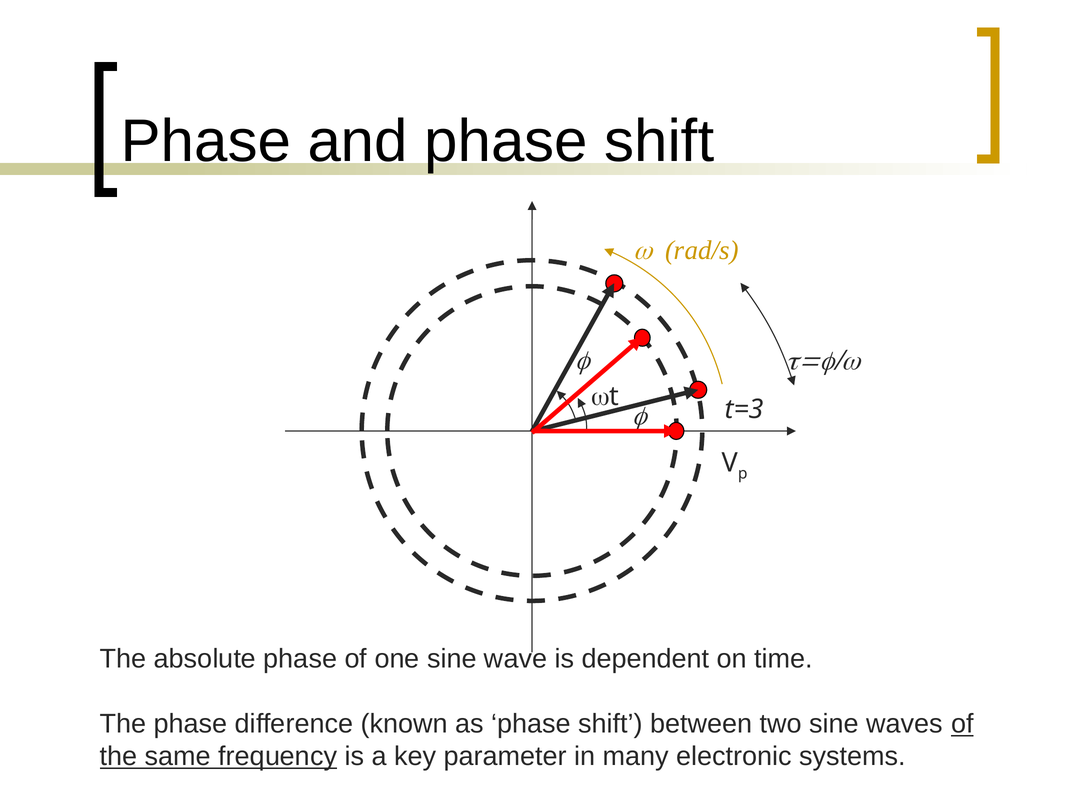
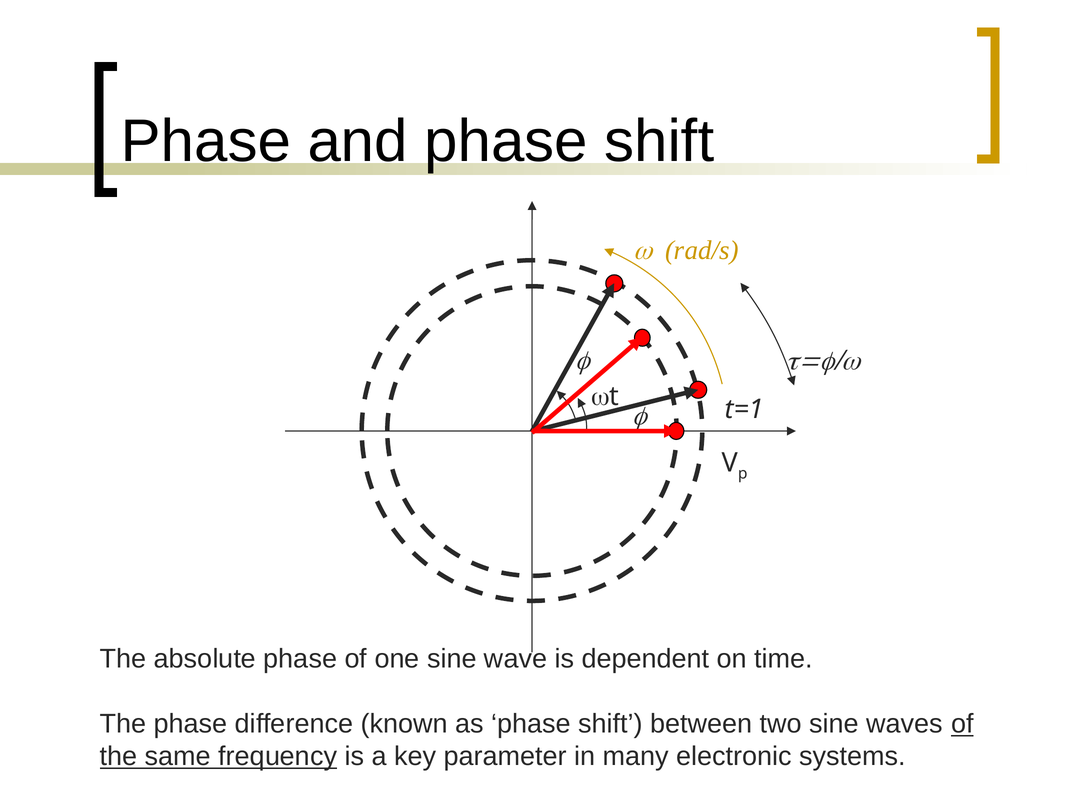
t=3: t=3 -> t=1
